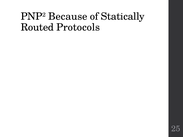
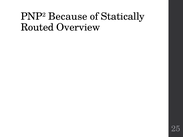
Protocols: Protocols -> Overview
